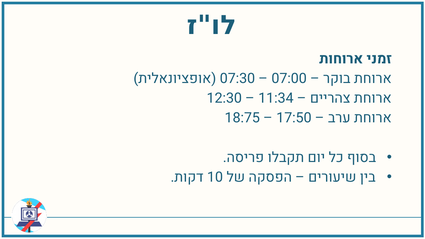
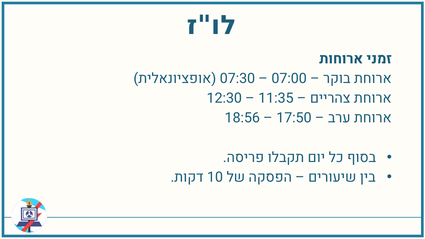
11:34: 11:34 -> 11:35
18:75: 18:75 -> 18:56
